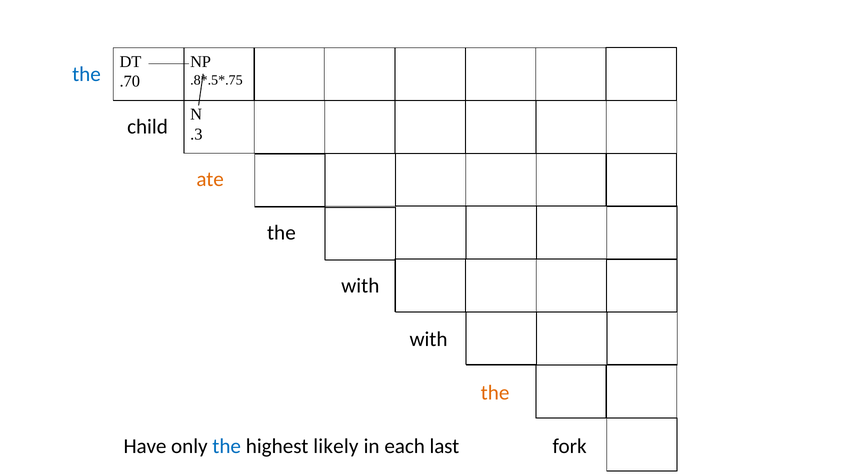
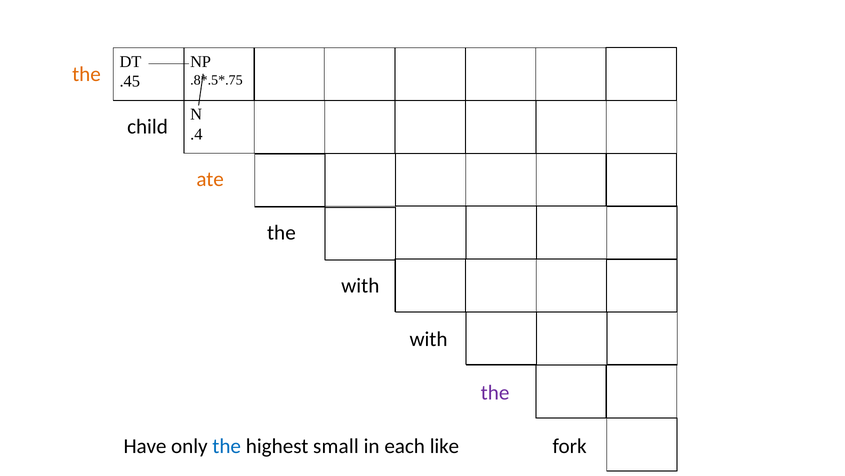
the at (86, 74) colour: blue -> orange
.70: .70 -> .45
.3: .3 -> .4
the at (495, 392) colour: orange -> purple
likely: likely -> small
last: last -> like
